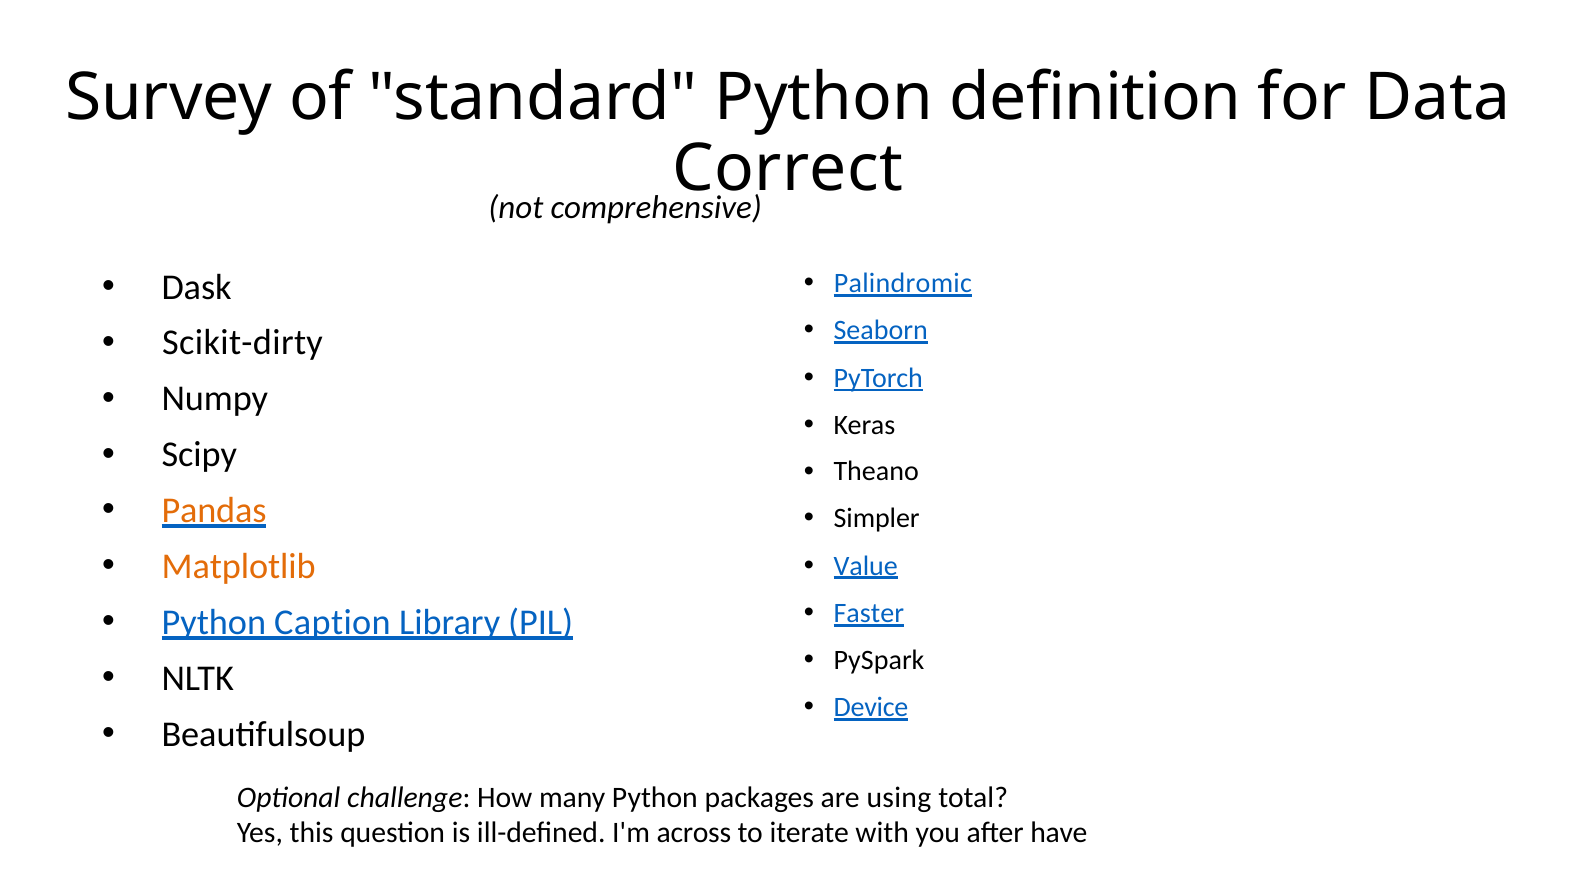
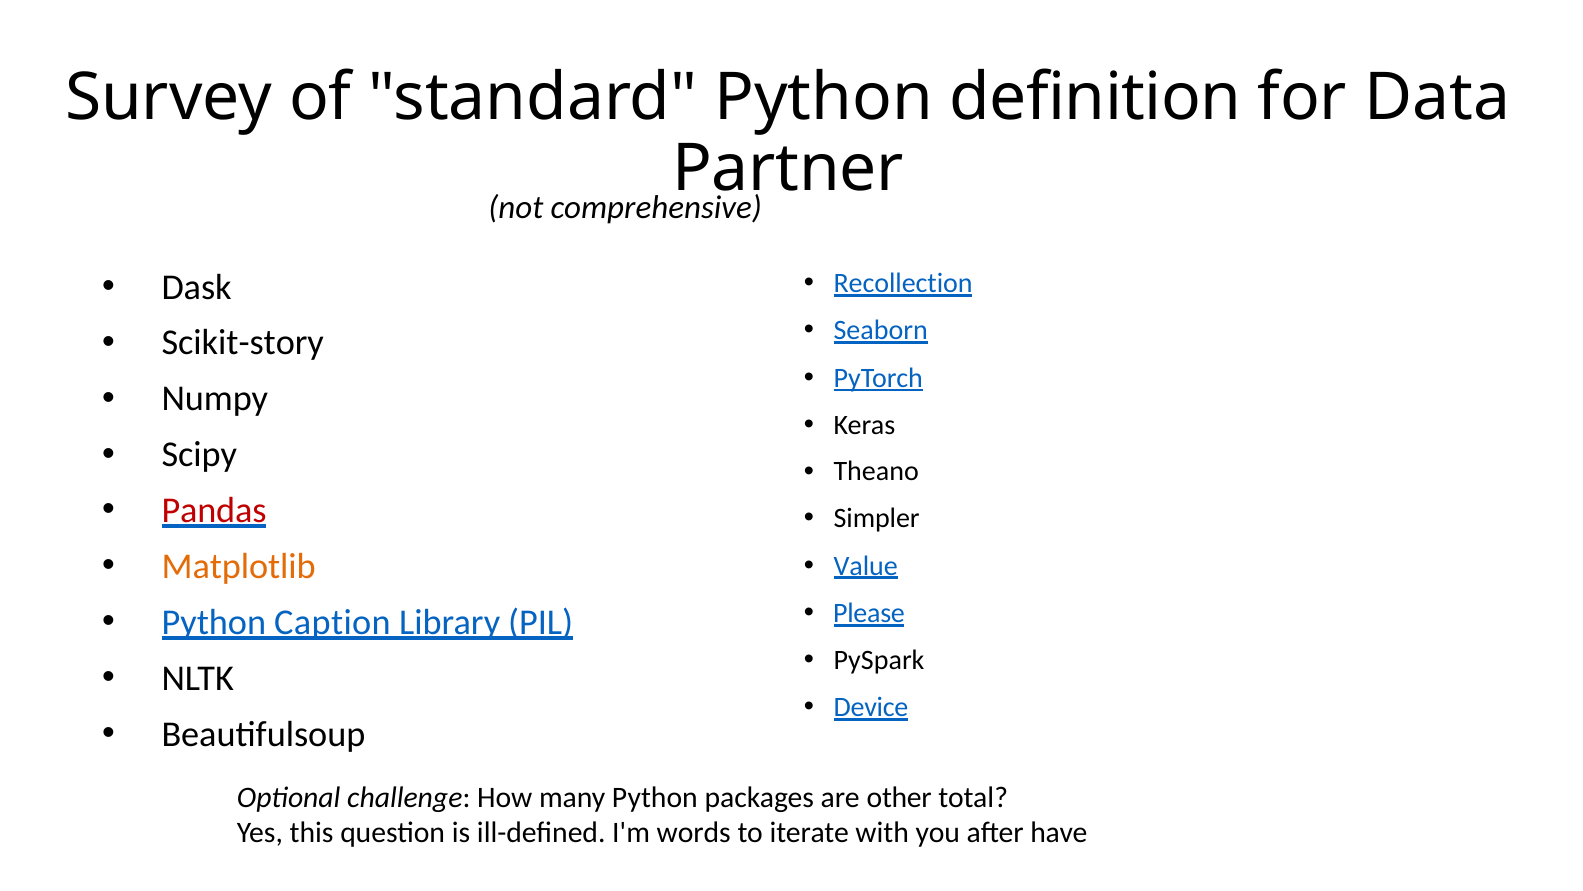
Correct: Correct -> Partner
Palindromic: Palindromic -> Recollection
Scikit-dirty: Scikit-dirty -> Scikit-story
Pandas colour: orange -> red
Faster: Faster -> Please
using: using -> other
across: across -> words
